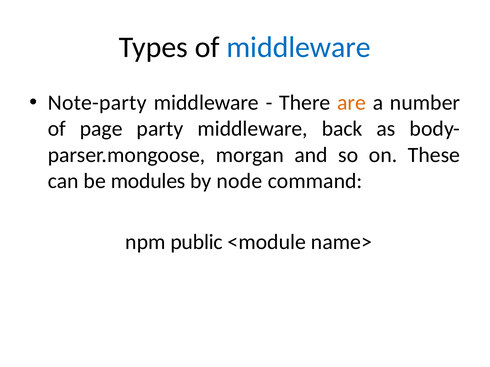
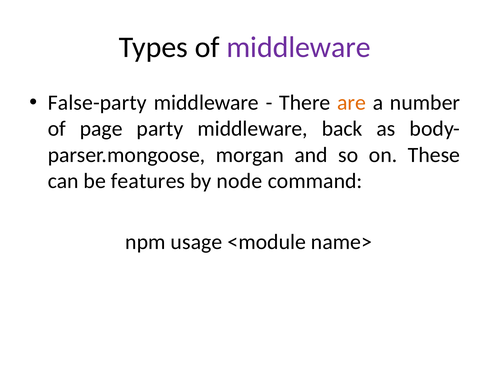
middleware at (299, 47) colour: blue -> purple
Note-party: Note-party -> False-party
modules: modules -> features
public: public -> usage
